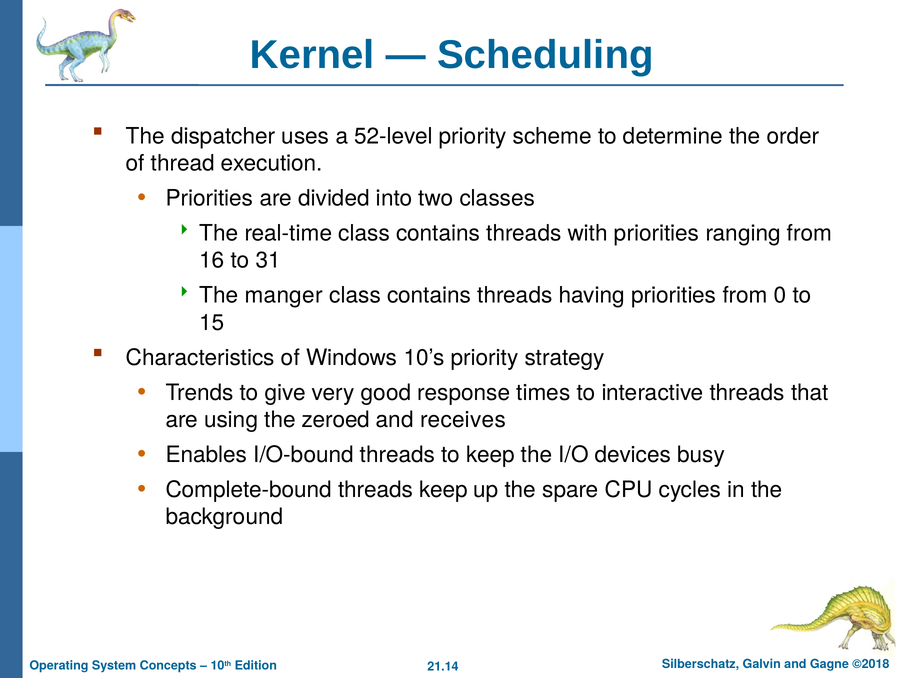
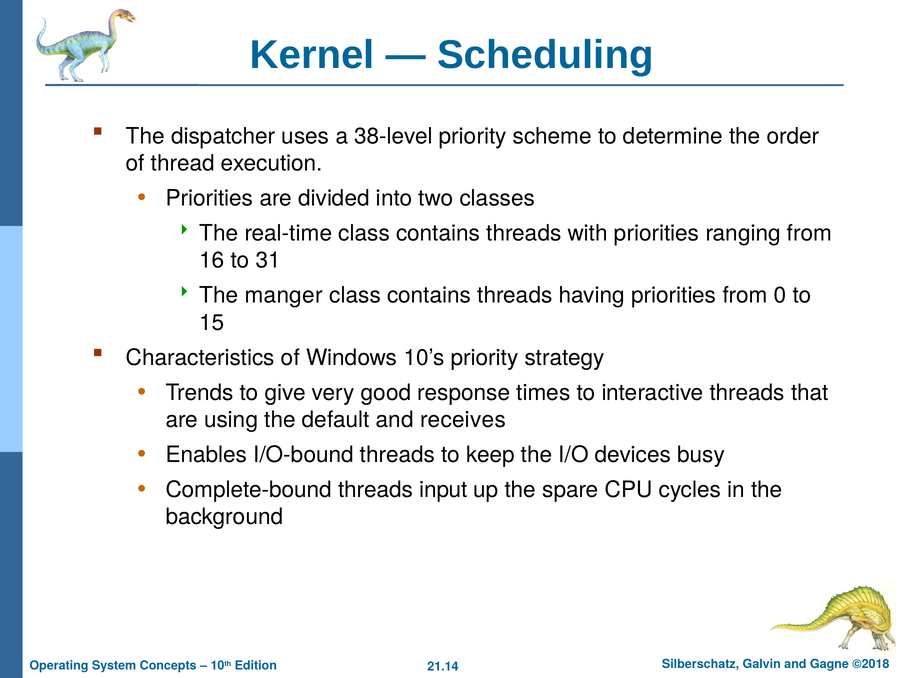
52-level: 52-level -> 38-level
zeroed: zeroed -> default
threads keep: keep -> input
